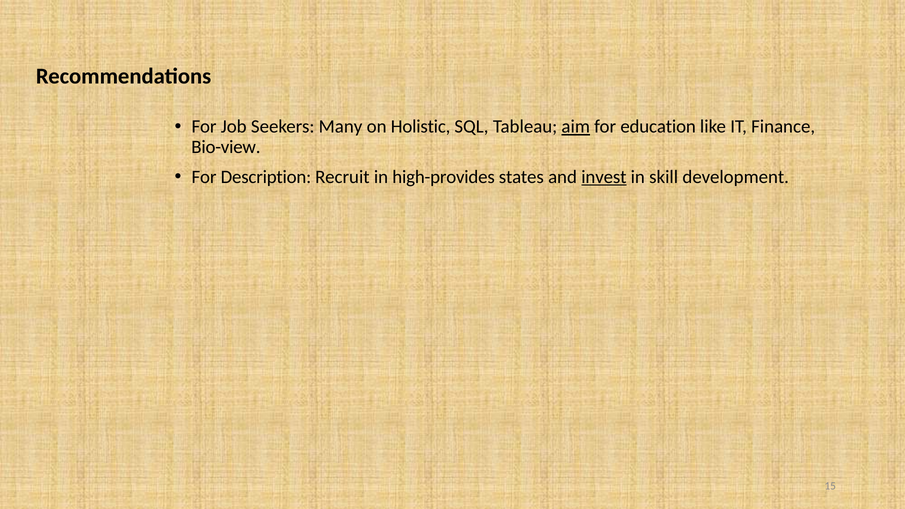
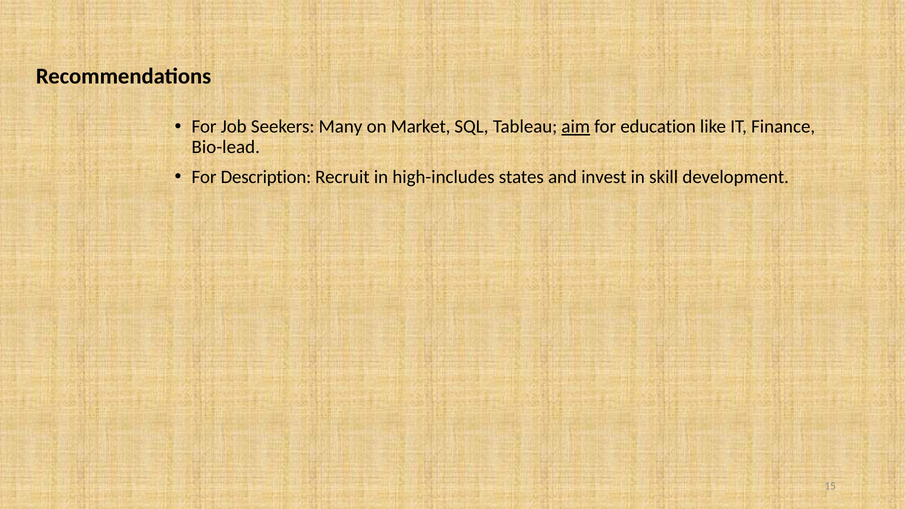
Holistic: Holistic -> Market
Bio-view: Bio-view -> Bio-lead
high-provides: high-provides -> high-includes
invest underline: present -> none
